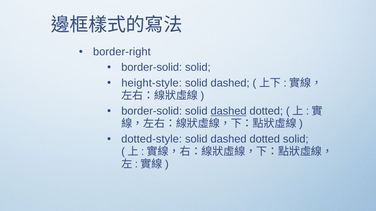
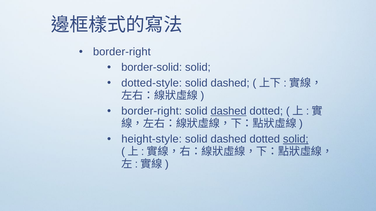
height-style: height-style -> dotted-style
border-solid at (152, 111): border-solid -> border-right
dotted-style: dotted-style -> height-style
solid at (296, 139) underline: none -> present
